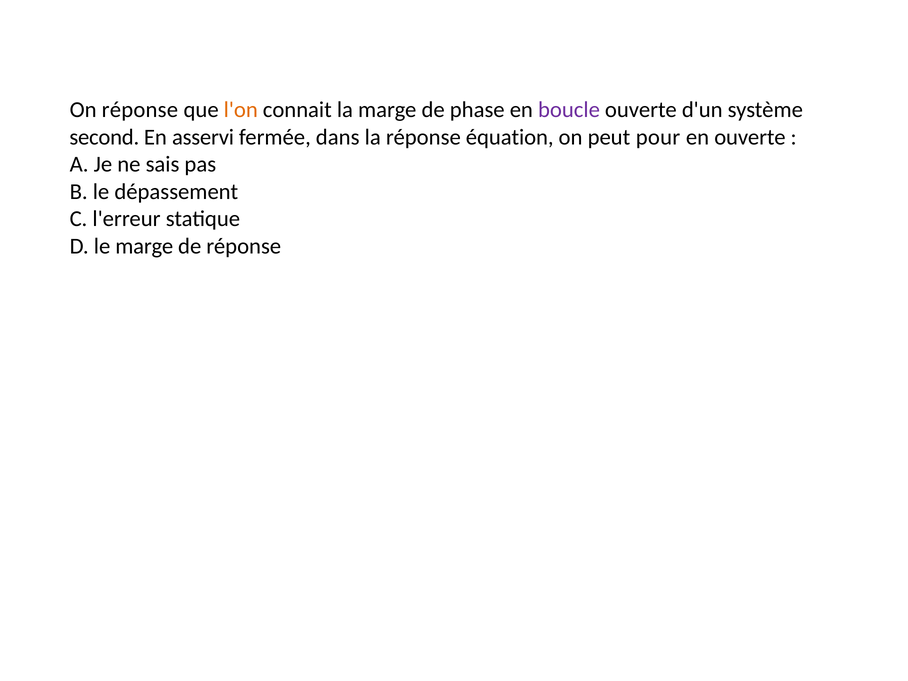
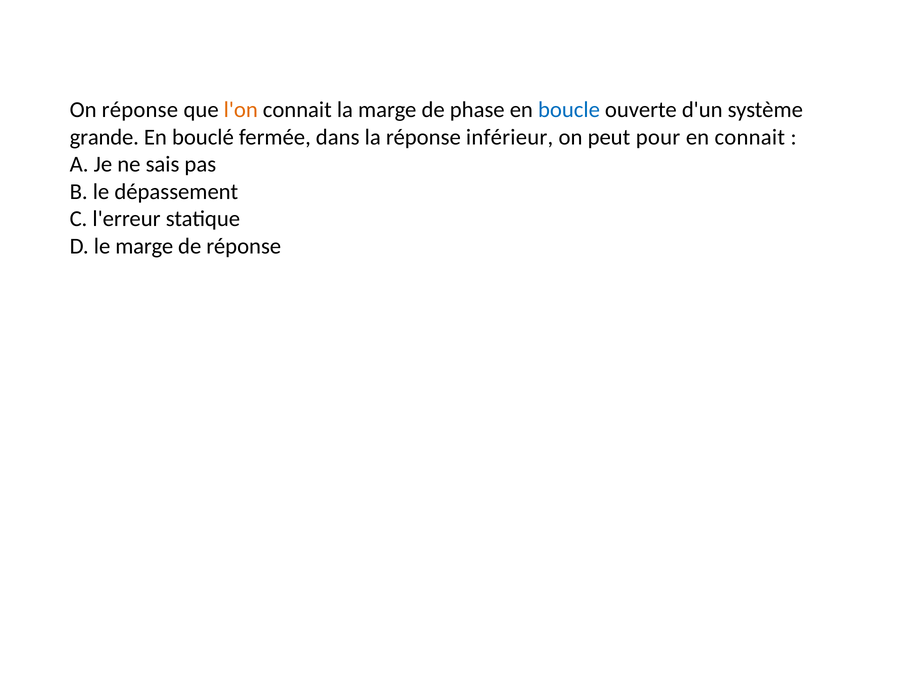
boucle colour: purple -> blue
second: second -> grande
asservi: asservi -> bouclé
équation: équation -> inférieur
en ouverte: ouverte -> connait
